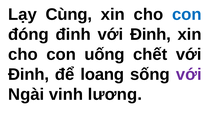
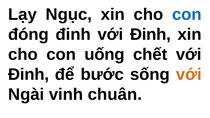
Cùng: Cùng -> Ngục
loang: loang -> bước
với at (189, 75) colour: purple -> orange
lương: lương -> chuân
